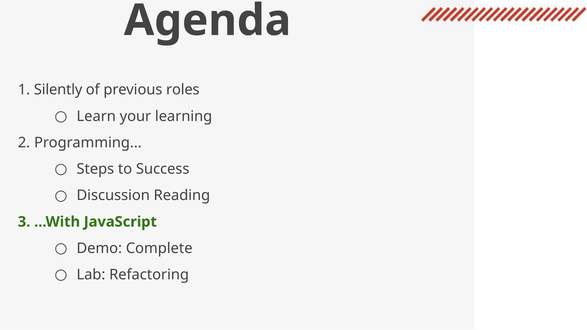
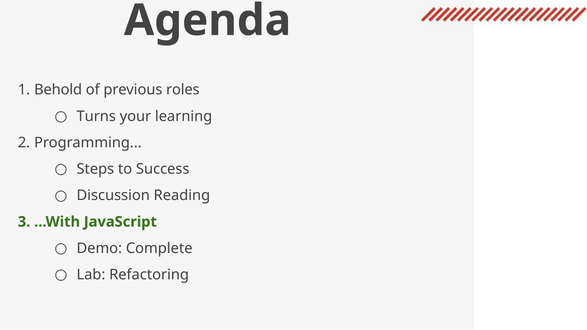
Silently: Silently -> Behold
Learn: Learn -> Turns
